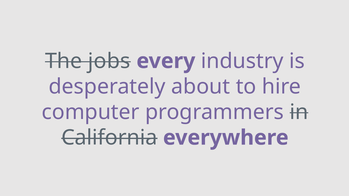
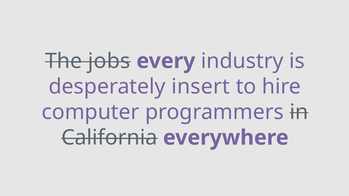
about: about -> insert
